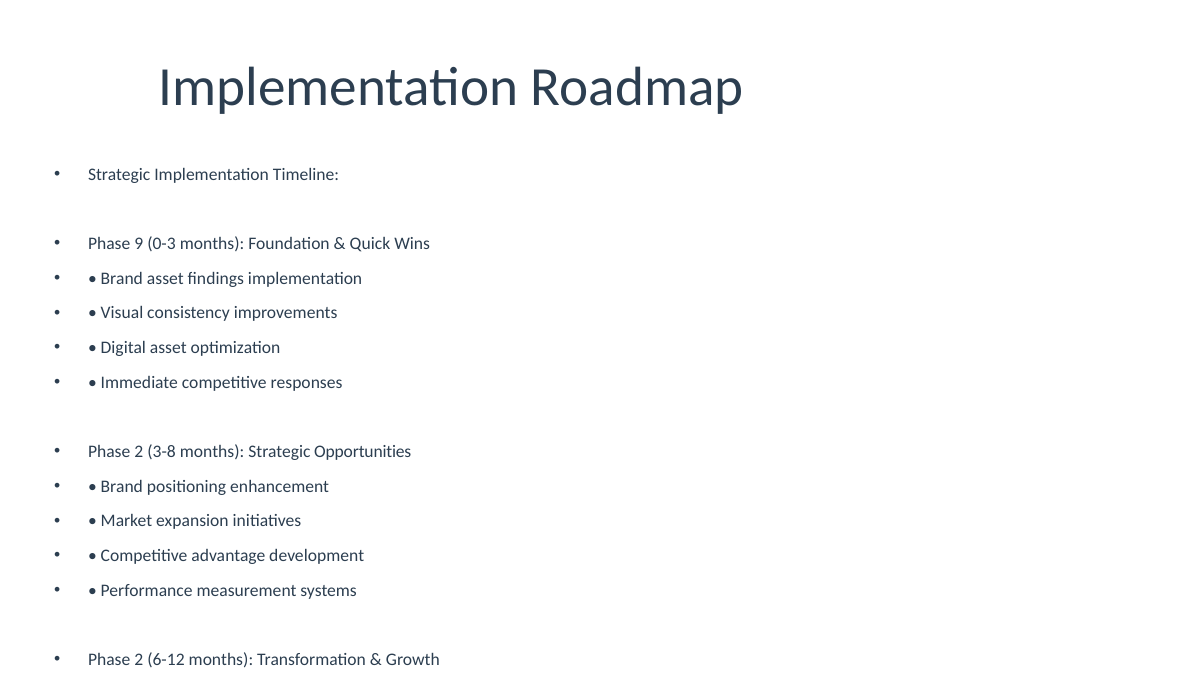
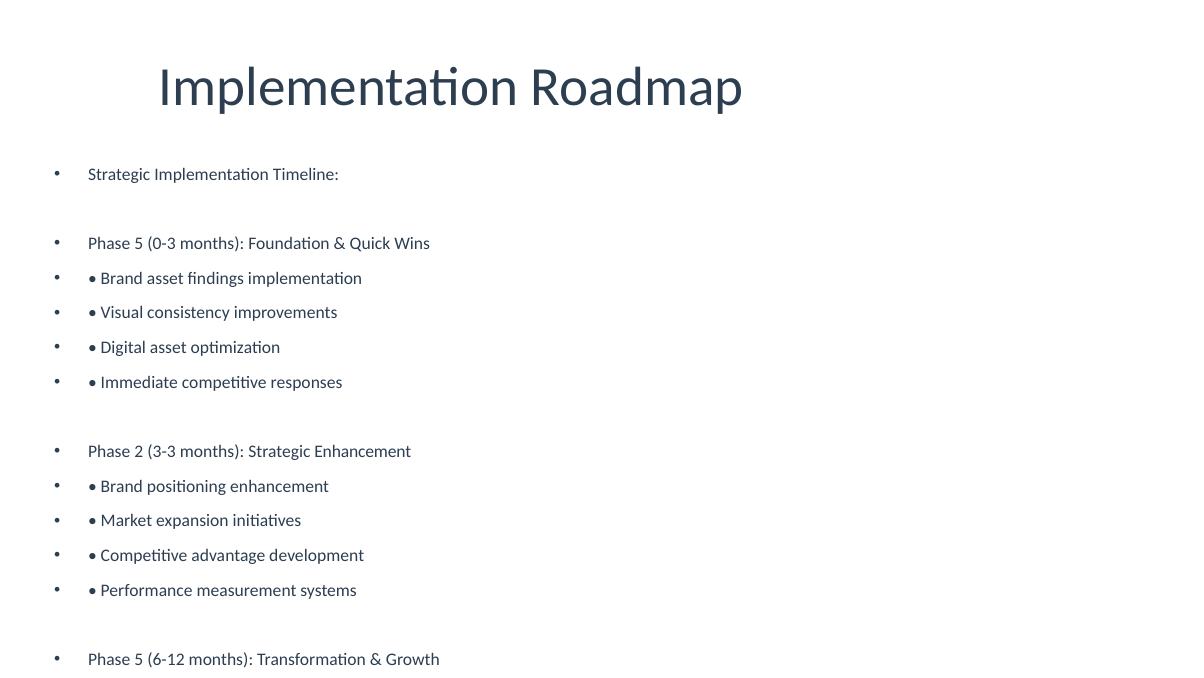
9 at (139, 244): 9 -> 5
3-8: 3-8 -> 3-3
Strategic Opportunities: Opportunities -> Enhancement
2 at (139, 659): 2 -> 5
